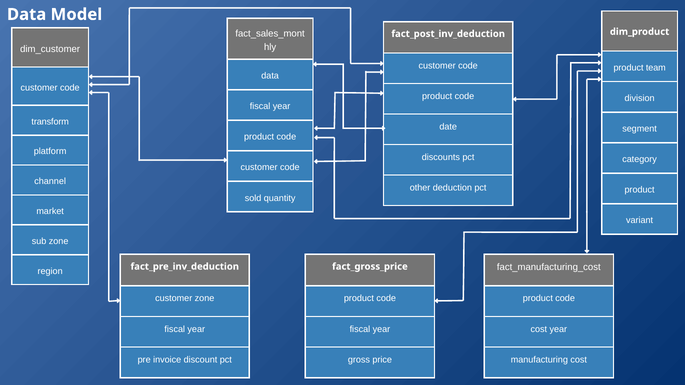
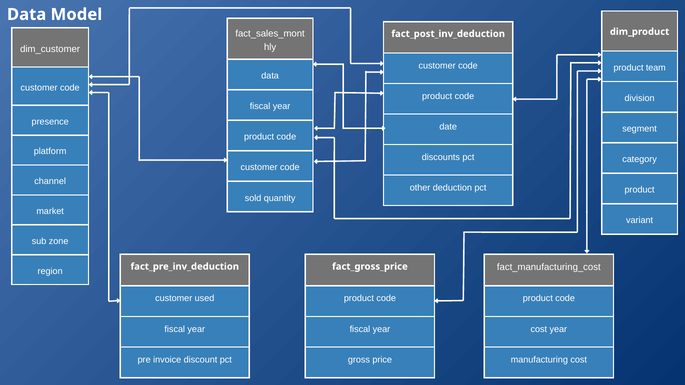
transform: transform -> presence
customer zone: zone -> used
